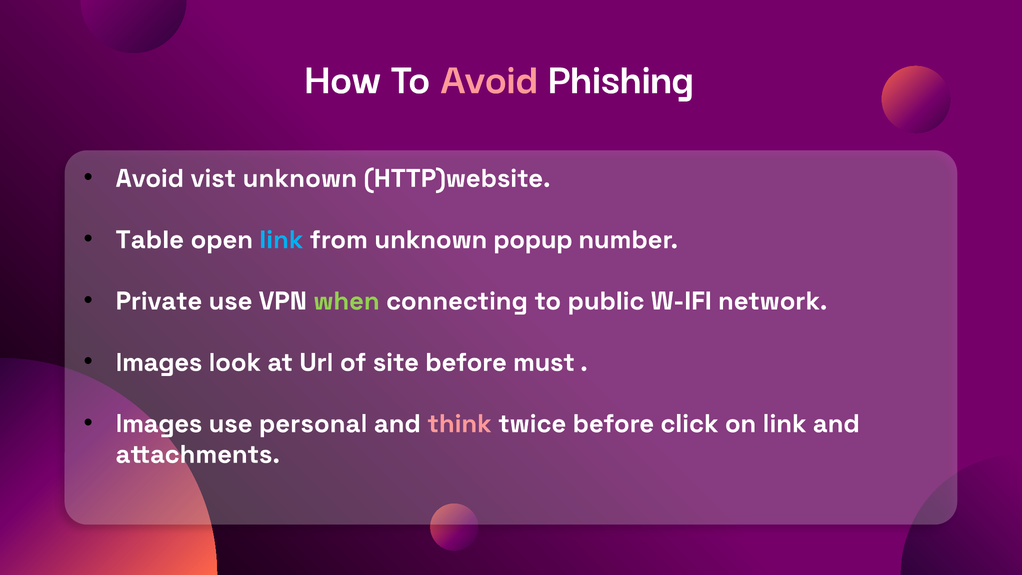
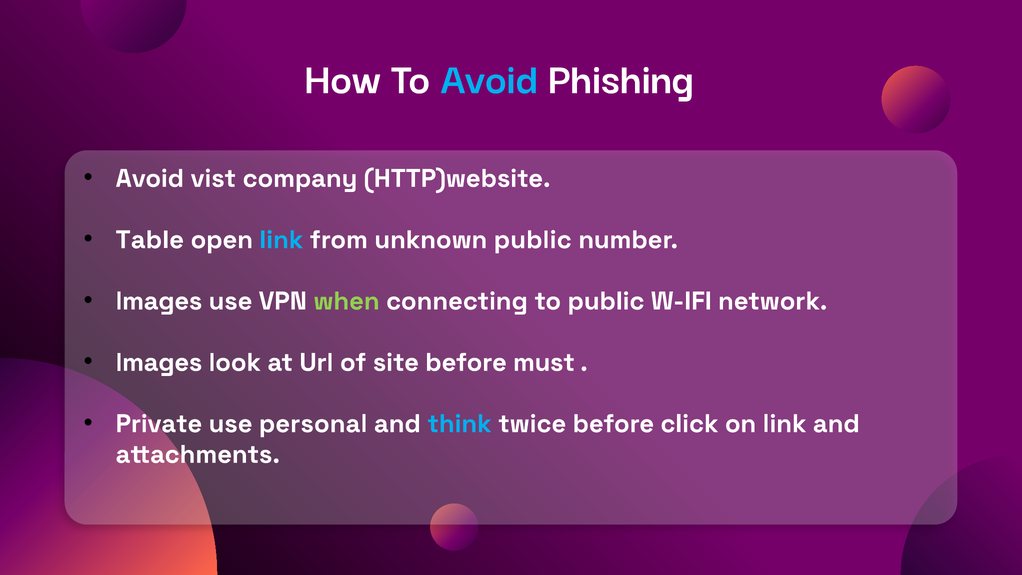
Avoid at (489, 78) colour: pink -> light blue
vist unknown: unknown -> company
unknown popup: popup -> public
Private at (159, 301): Private -> Images
Images at (159, 424): Images -> Private
think colour: pink -> light blue
